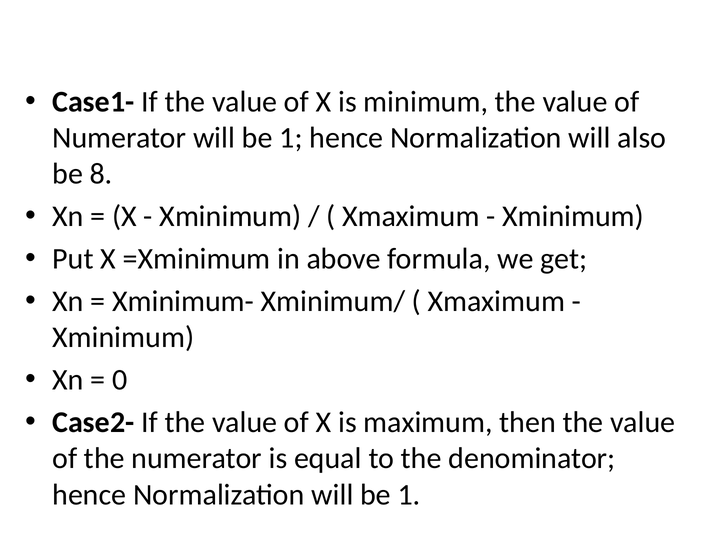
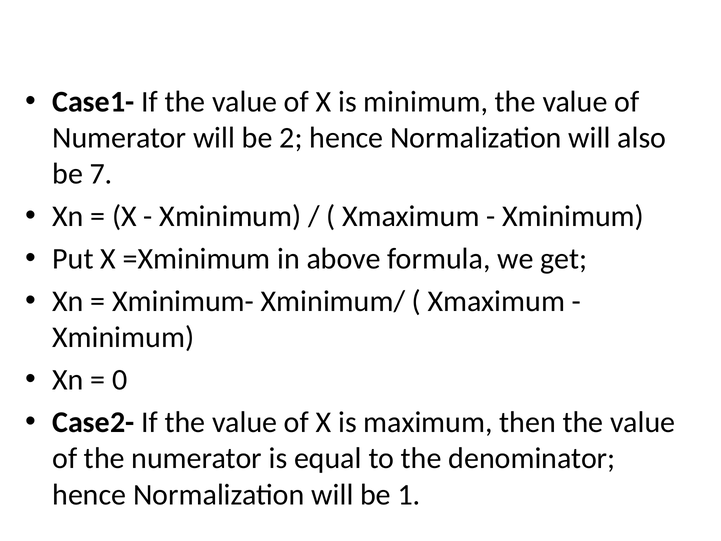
Numerator will be 1: 1 -> 2
8: 8 -> 7
